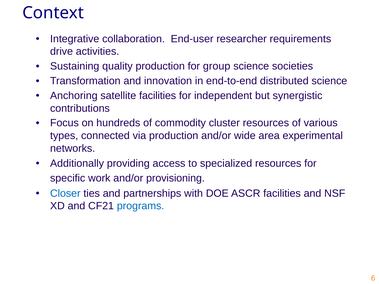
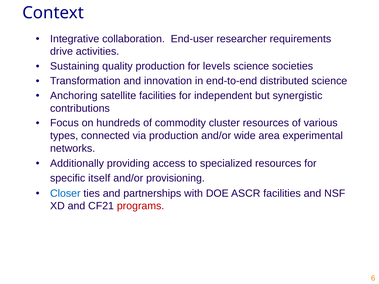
group: group -> levels
work: work -> itself
programs colour: blue -> red
